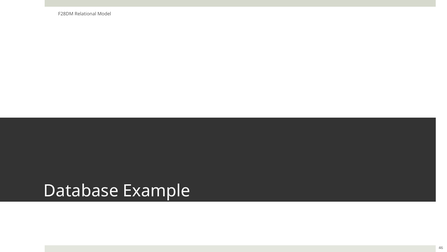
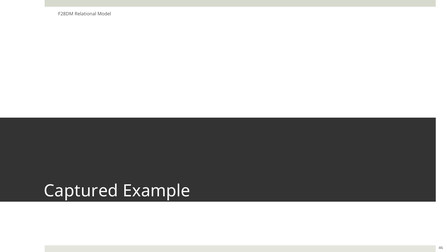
Database: Database -> Captured
